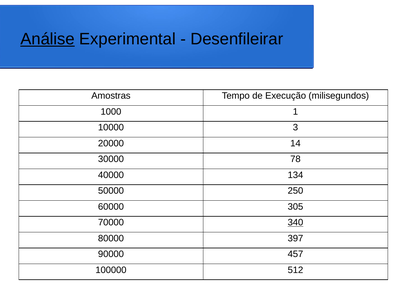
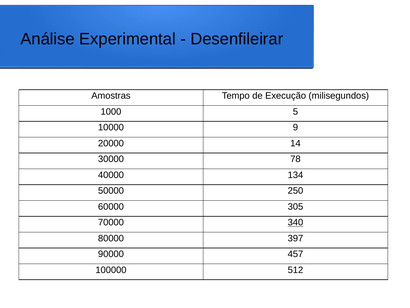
Análise underline: present -> none
1: 1 -> 5
3: 3 -> 9
